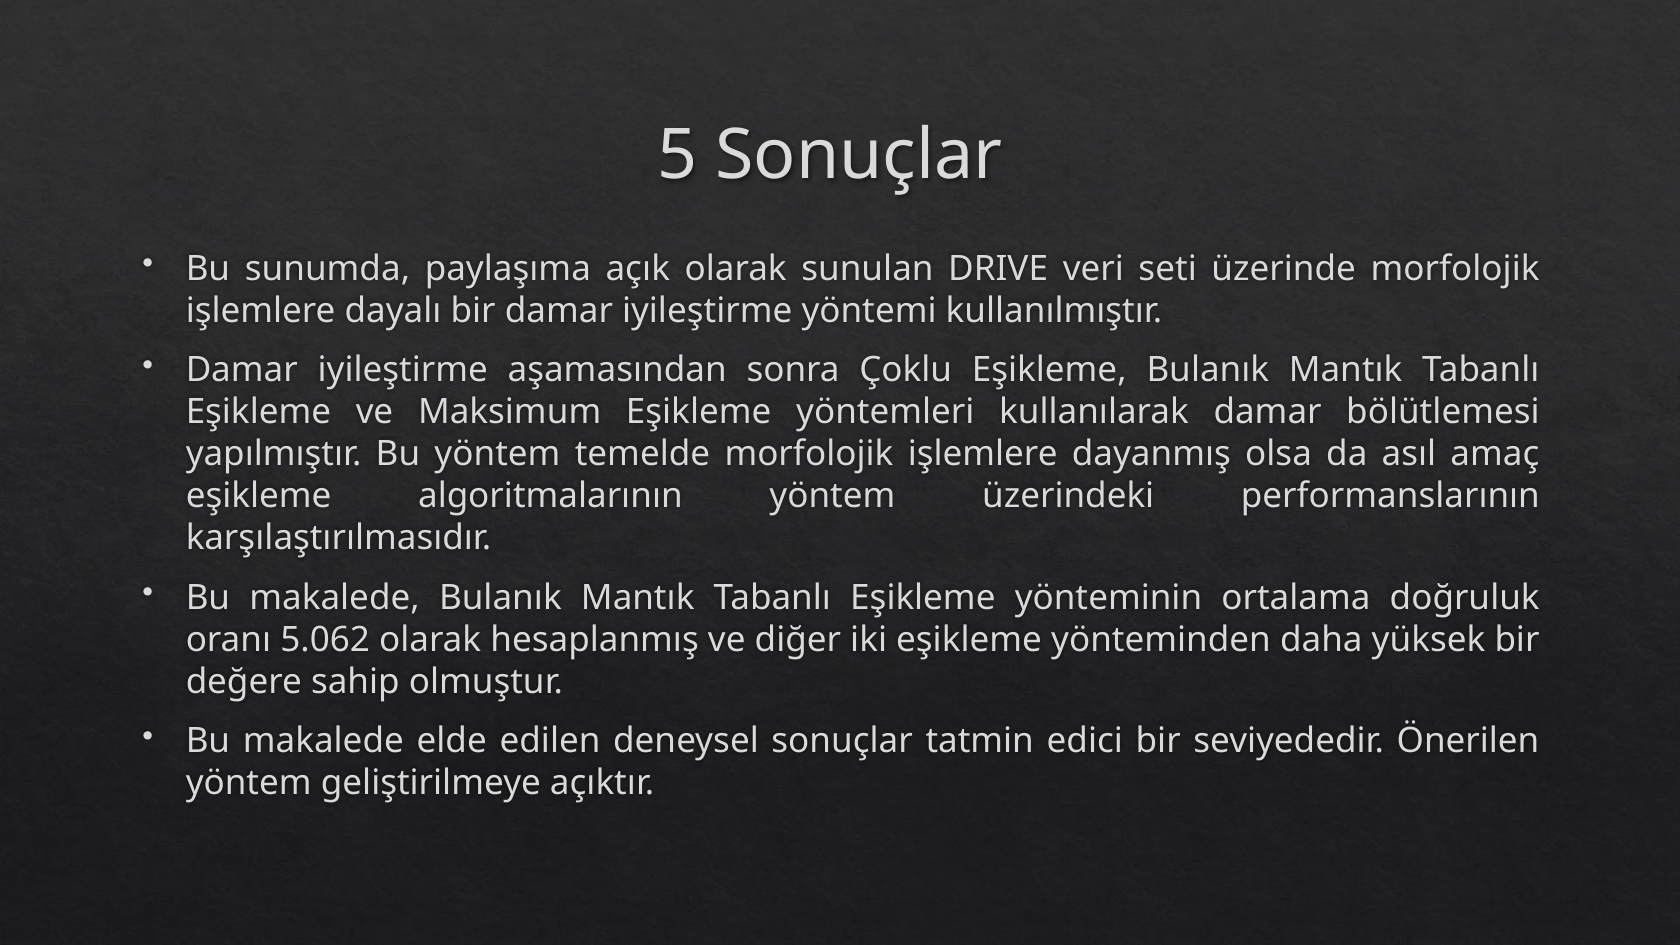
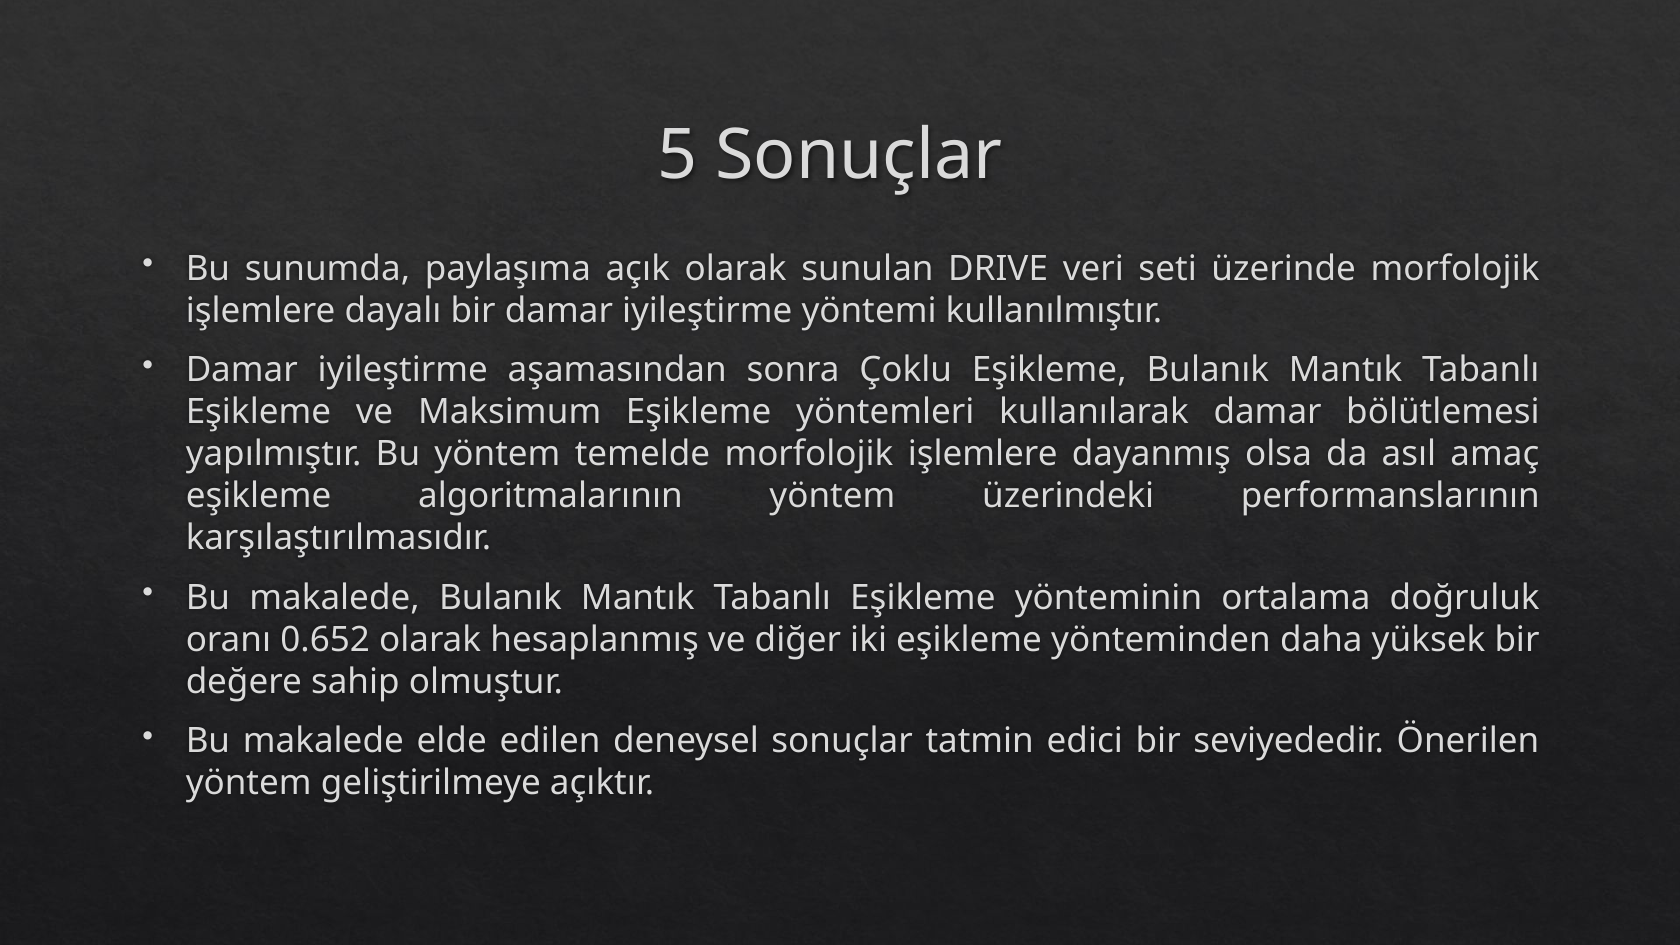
5.062: 5.062 -> 0.652
